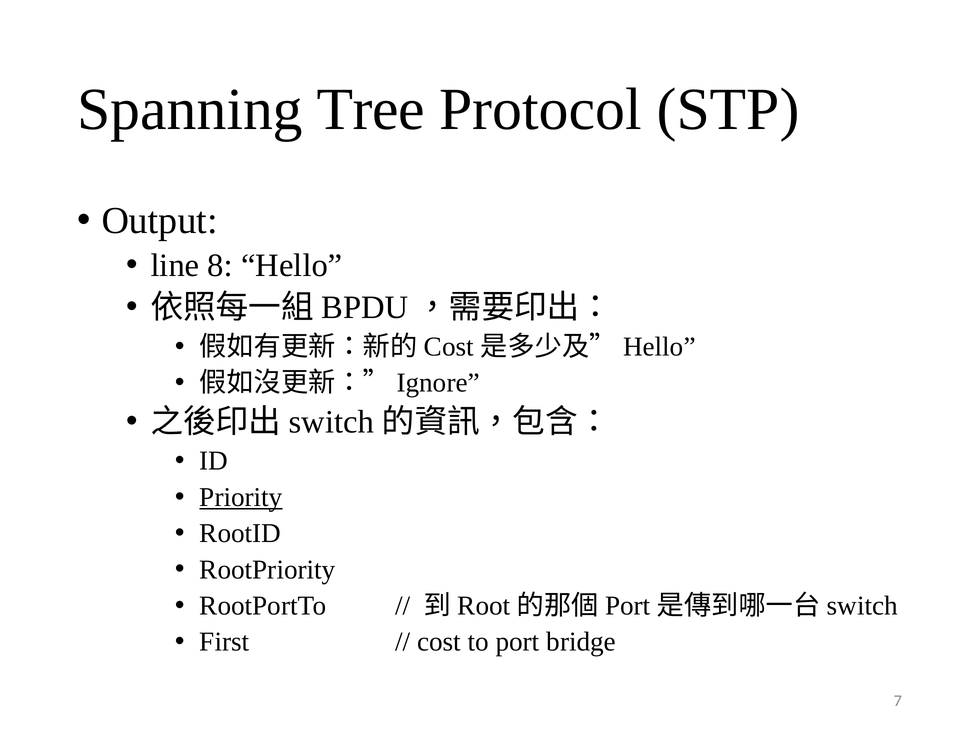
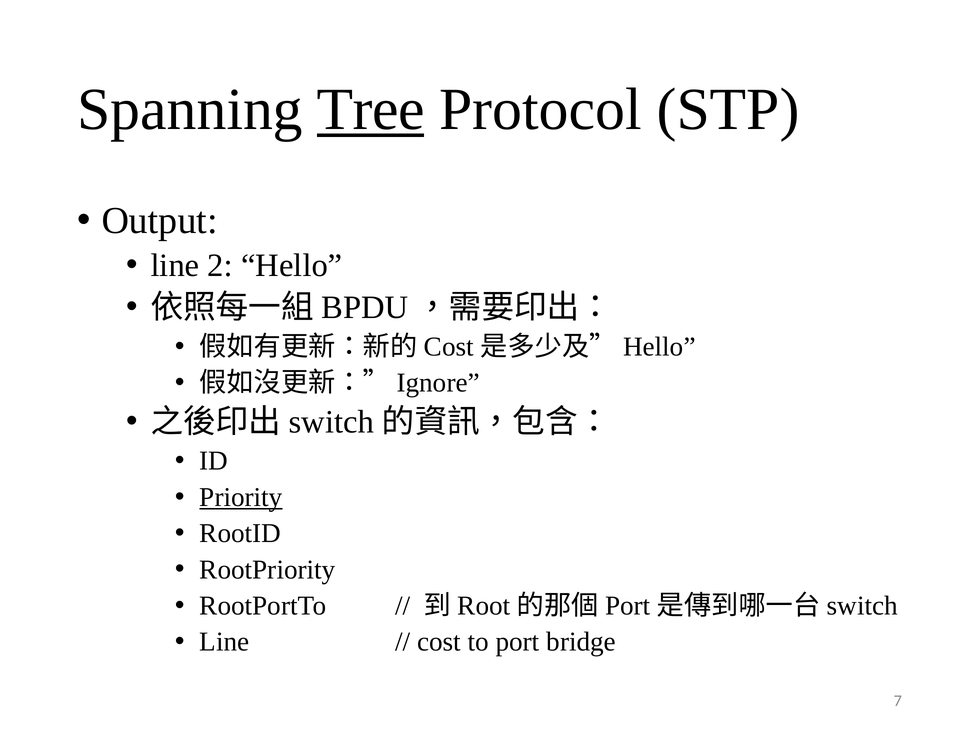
Tree underline: none -> present
8: 8 -> 2
First at (224, 642): First -> Line
